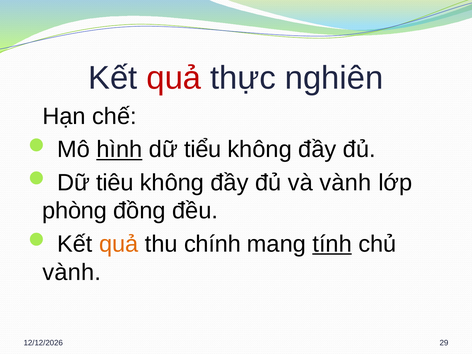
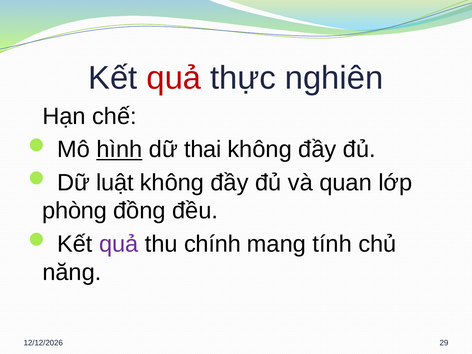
tiểu: tiểu -> thai
tiêu: tiêu -> luật
và vành: vành -> quan
quả at (119, 244) colour: orange -> purple
tính underline: present -> none
vành at (72, 272): vành -> năng
